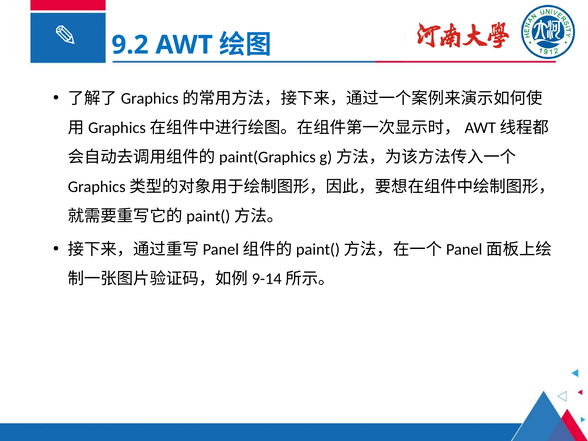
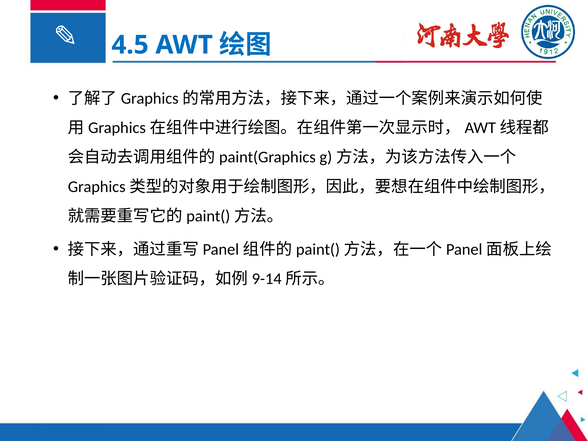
9.2: 9.2 -> 4.5
